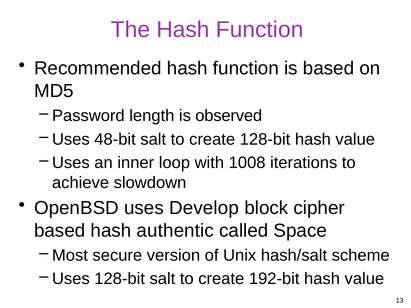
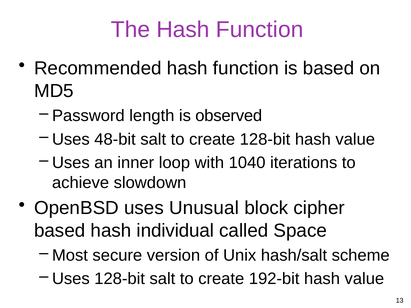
1008: 1008 -> 1040
Develop: Develop -> Unusual
authentic: authentic -> individual
